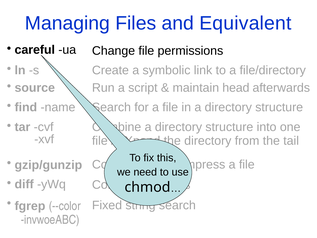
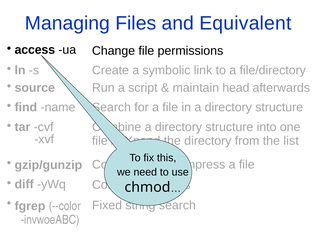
careful: careful -> access
tail: tail -> list
